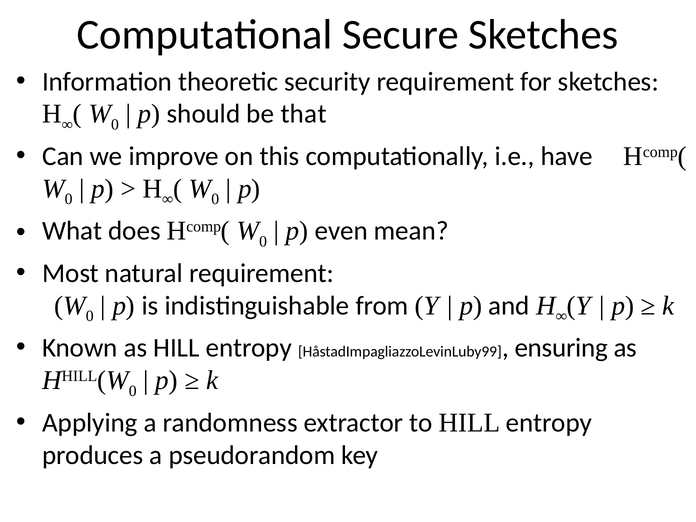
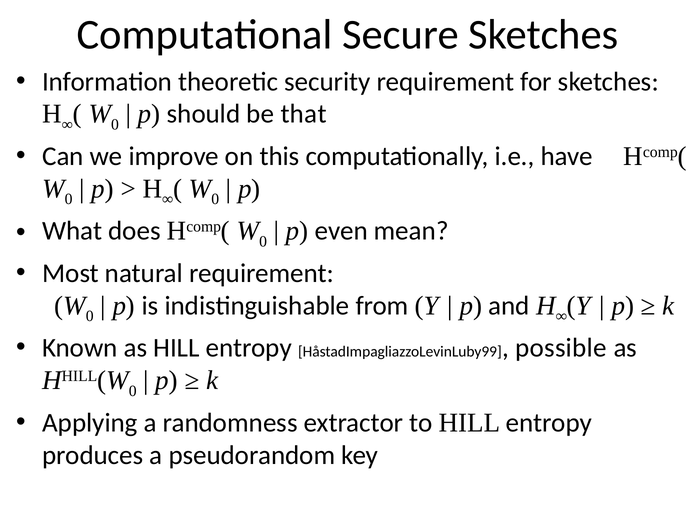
ensuring: ensuring -> possible
